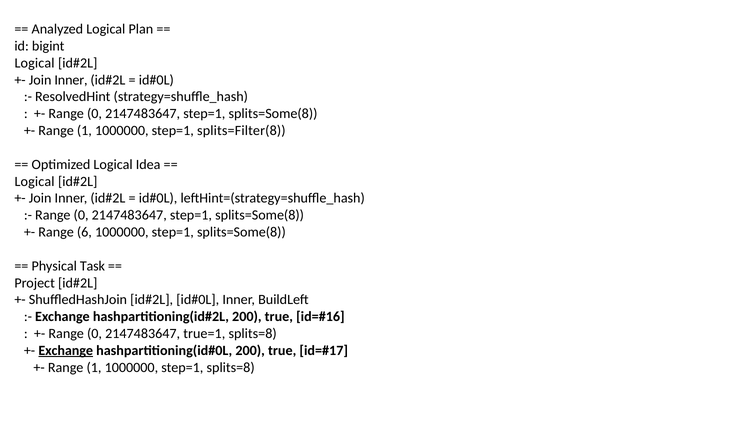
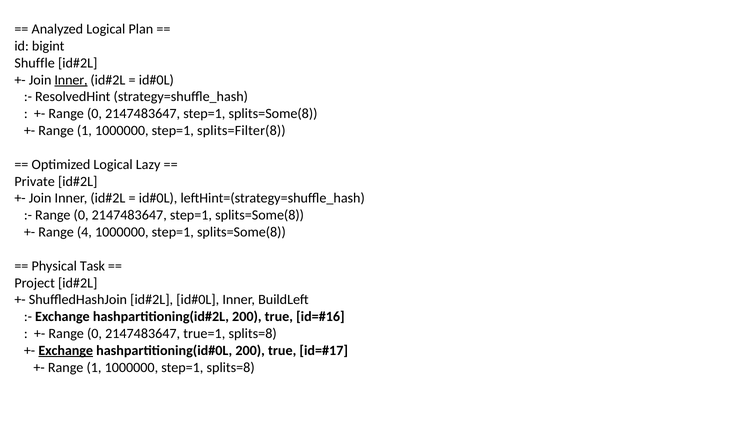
Logical at (35, 63): Logical -> Shuffle
Inner at (71, 80) underline: none -> present
Idea: Idea -> Lazy
Logical at (35, 182): Logical -> Private
6: 6 -> 4
